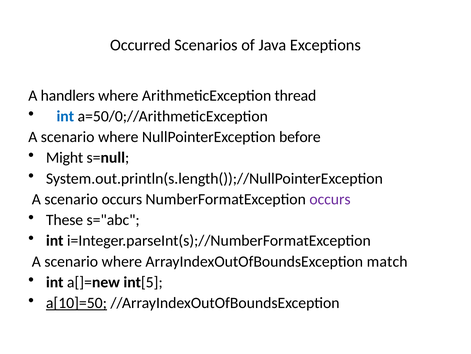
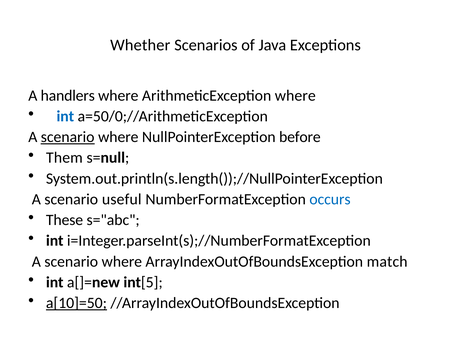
Occurred: Occurred -> Whether
ArithmeticException thread: thread -> where
scenario at (68, 137) underline: none -> present
Might: Might -> Them
scenario occurs: occurs -> useful
occurs at (330, 199) colour: purple -> blue
